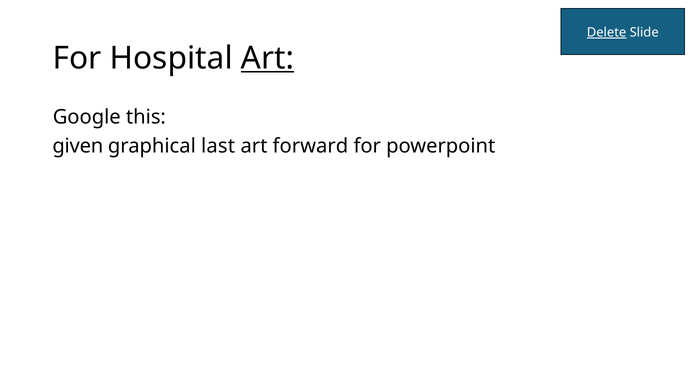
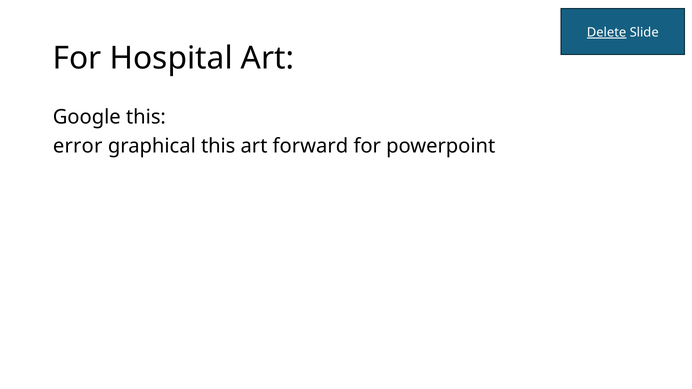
Art at (268, 58) underline: present -> none
given: given -> error
graphical last: last -> this
